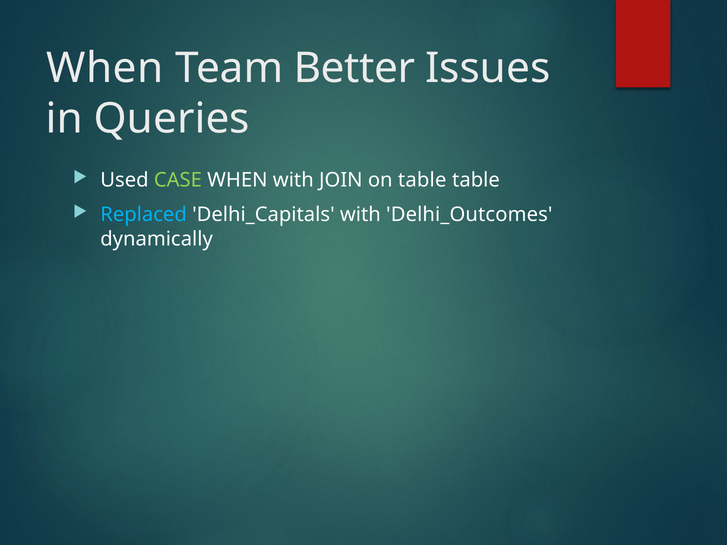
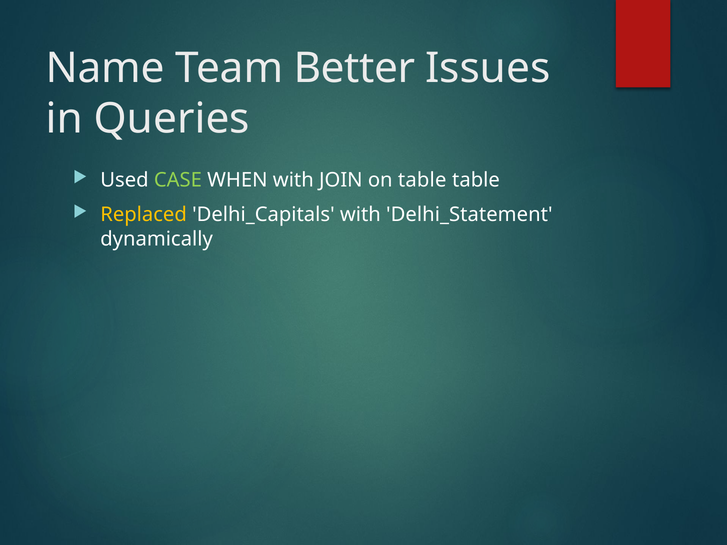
When at (105, 68): When -> Name
Replaced colour: light blue -> yellow
Delhi_Outcomes: Delhi_Outcomes -> Delhi_Statement
